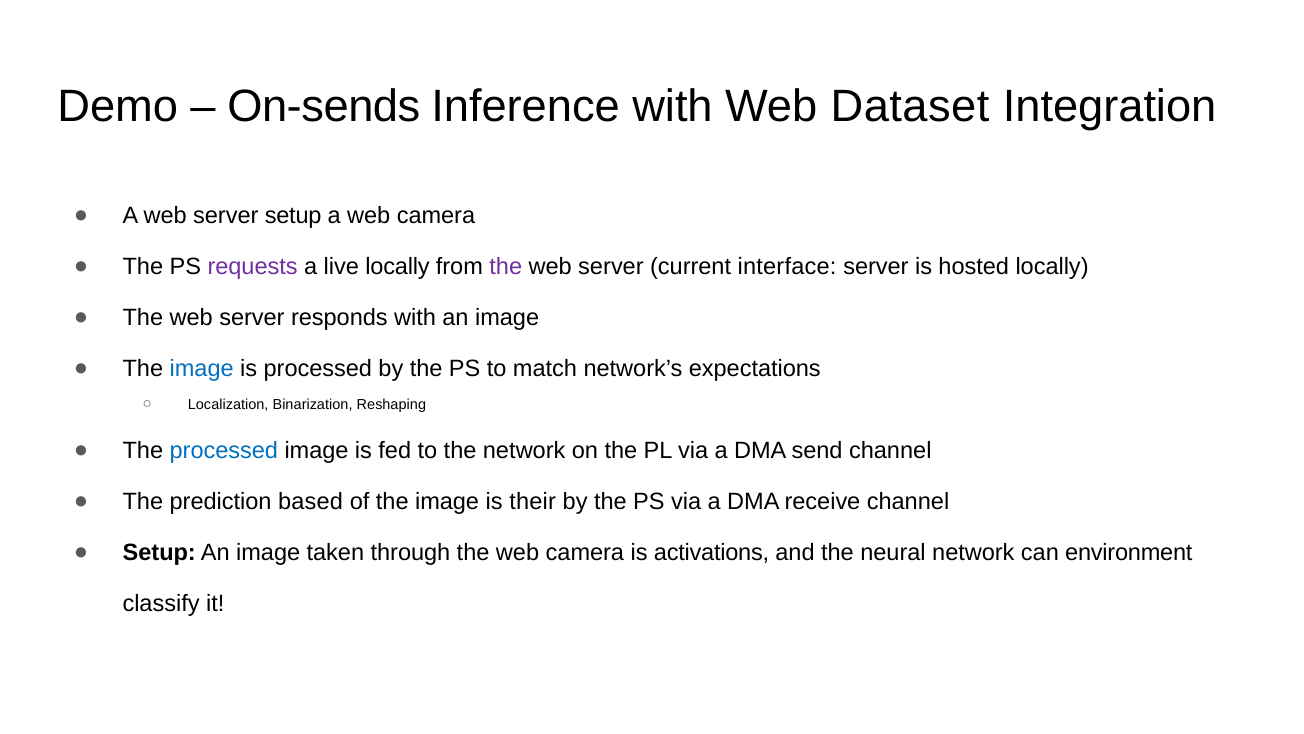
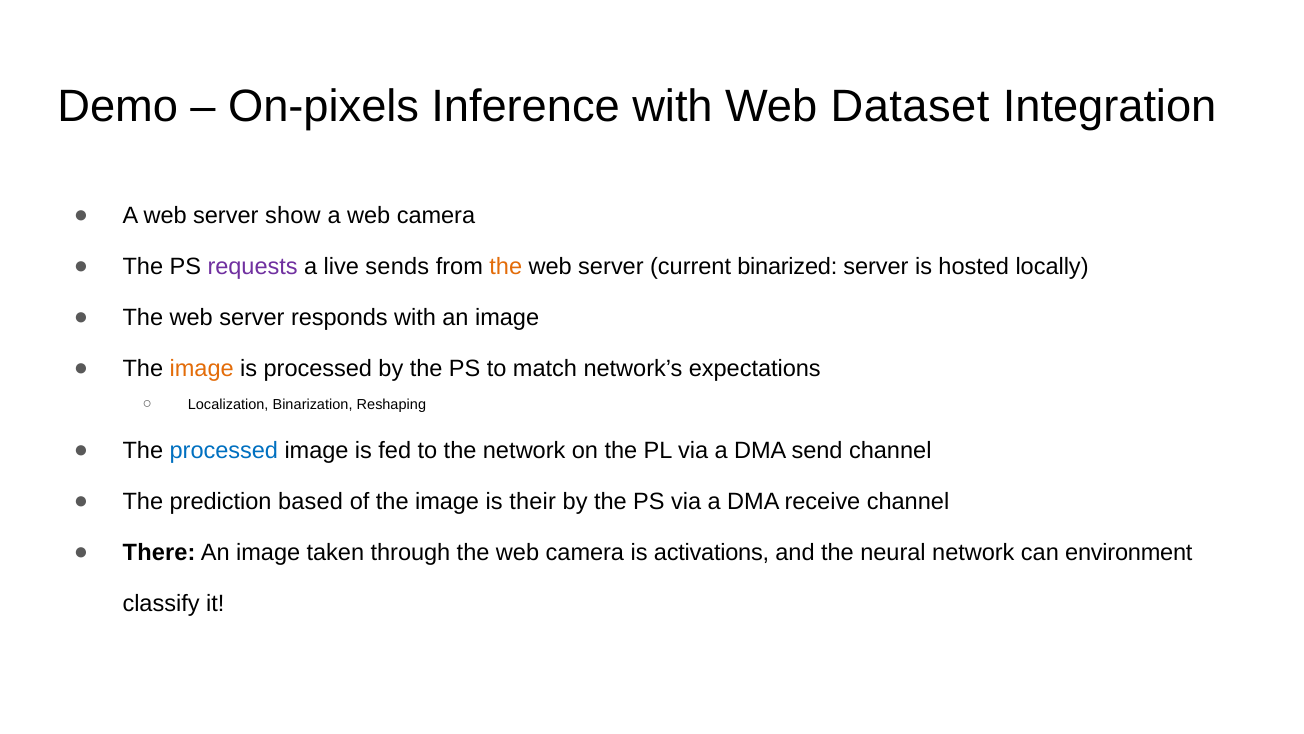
On-sends: On-sends -> On-pixels
server setup: setup -> show
live locally: locally -> sends
the at (506, 267) colour: purple -> orange
interface: interface -> binarized
image at (202, 368) colour: blue -> orange
Setup at (159, 552): Setup -> There
